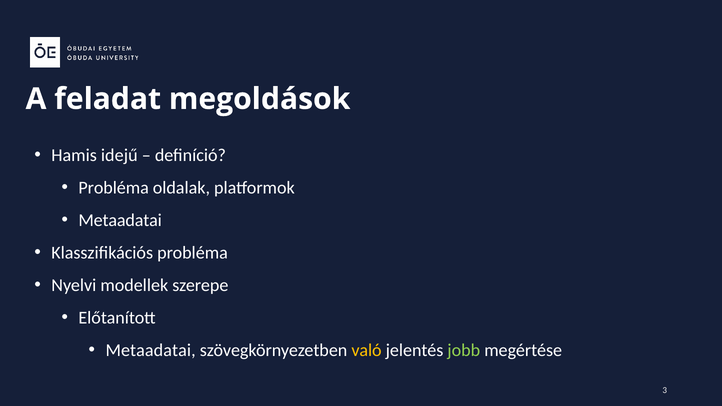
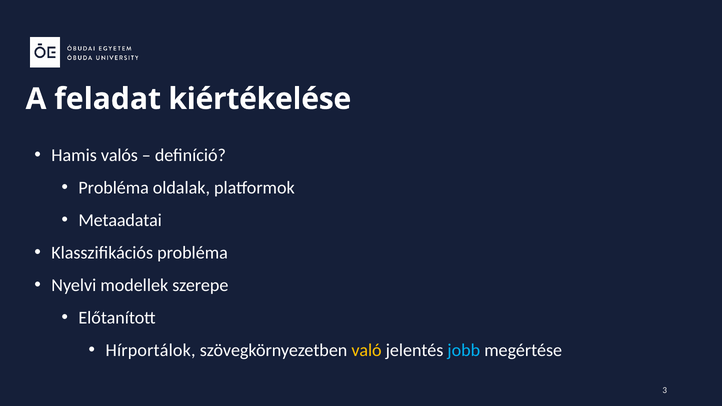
megoldások: megoldások -> kiértékelése
idejű: idejű -> valós
Metaadatai at (151, 350): Metaadatai -> Hírportálok
jobb colour: light green -> light blue
